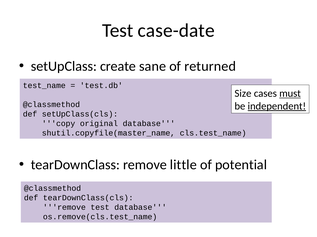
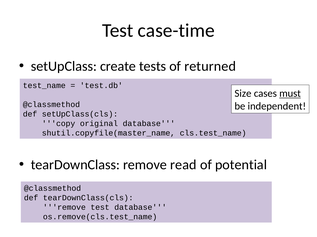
case-date: case-date -> case-time
sane: sane -> tests
independent underline: present -> none
little: little -> read
